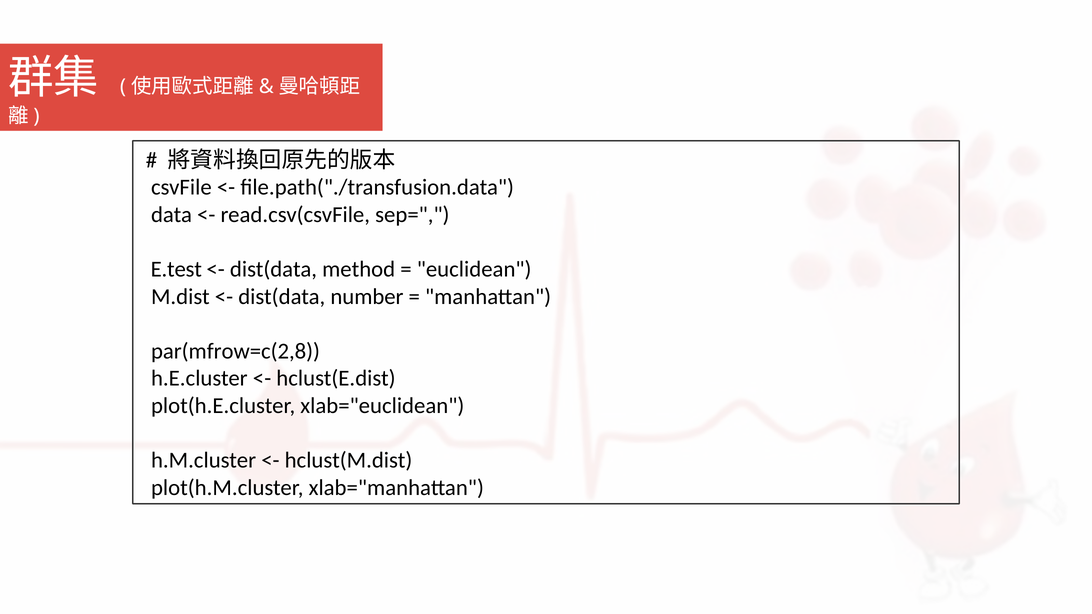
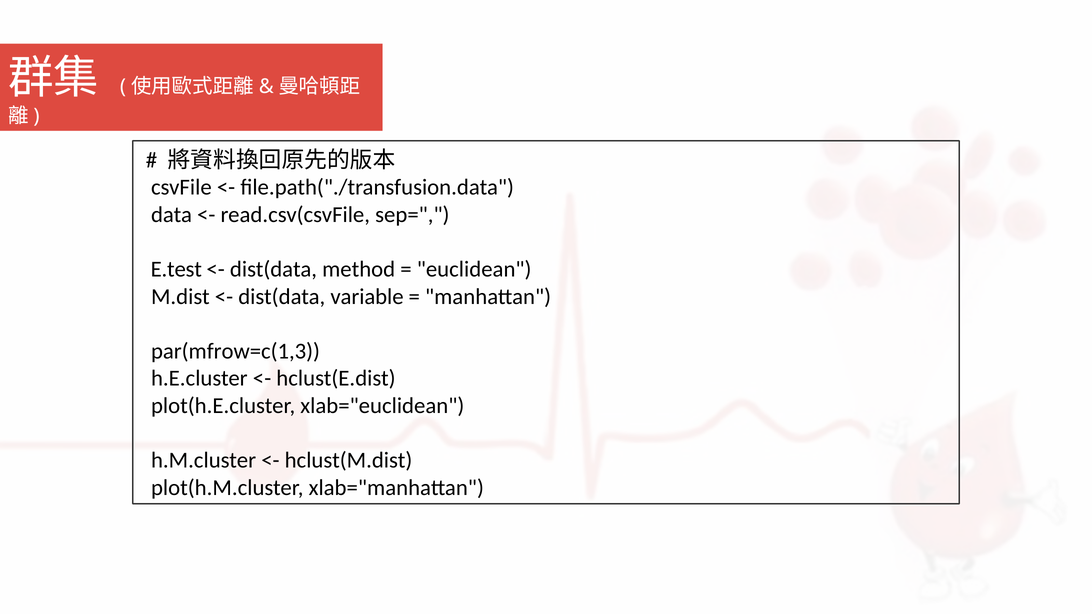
number: number -> variable
par(mfrow=c(2,8: par(mfrow=c(2,8 -> par(mfrow=c(1,3
